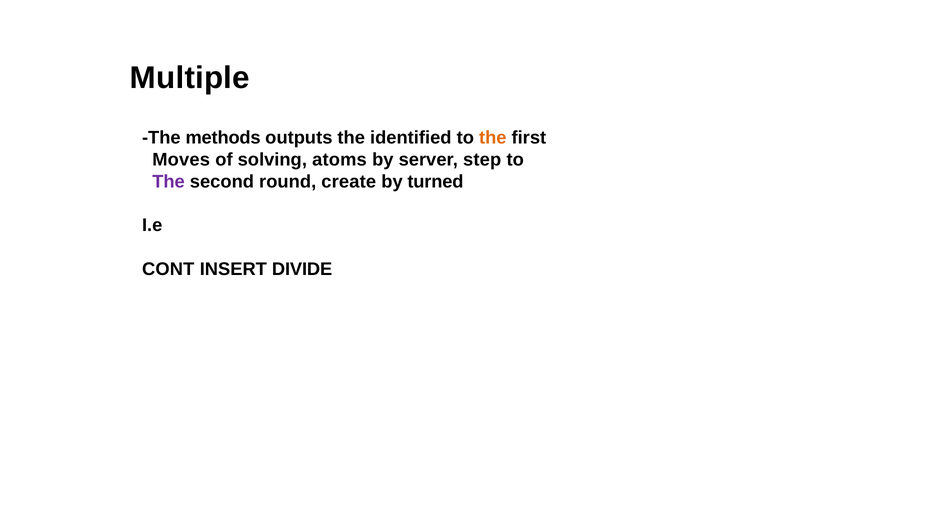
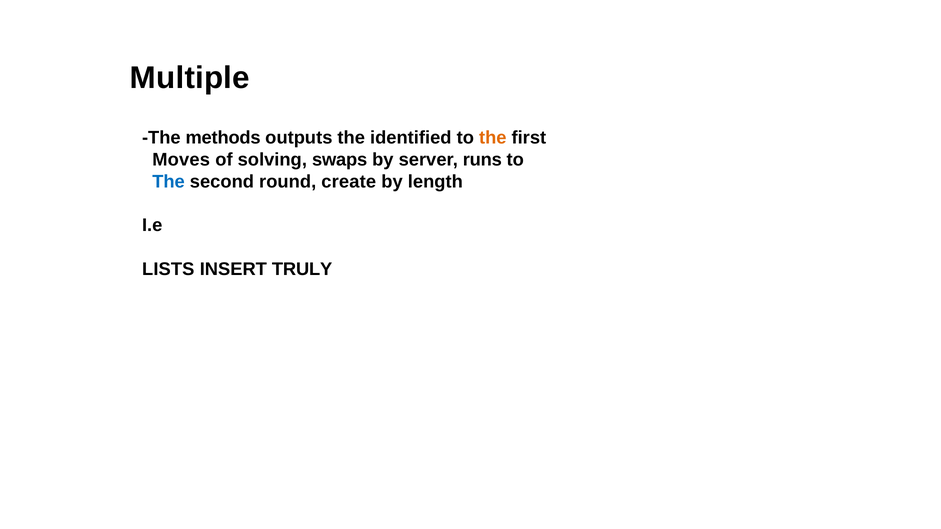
atoms: atoms -> swaps
step: step -> runs
The at (168, 182) colour: purple -> blue
turned: turned -> length
CONT: CONT -> LISTS
DIVIDE: DIVIDE -> TRULY
